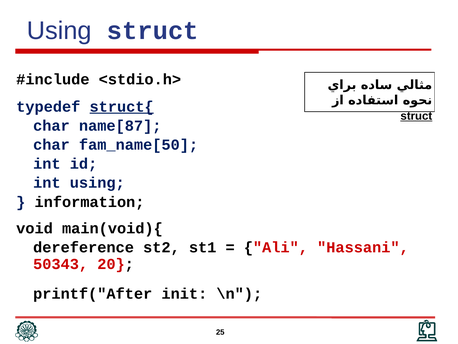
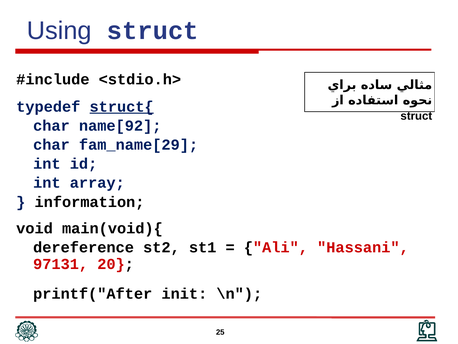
struct at (416, 116) underline: present -> none
name[87: name[87 -> name[92
fam_name[50: fam_name[50 -> fam_name[29
int using: using -> array
50343: 50343 -> 97131
